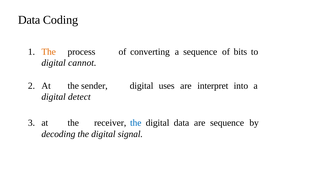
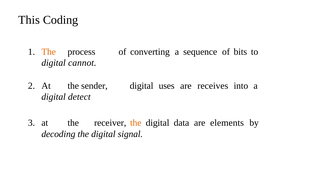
Data at (29, 20): Data -> This
interpret: interpret -> receives
the at (136, 123) colour: blue -> orange
are sequence: sequence -> elements
